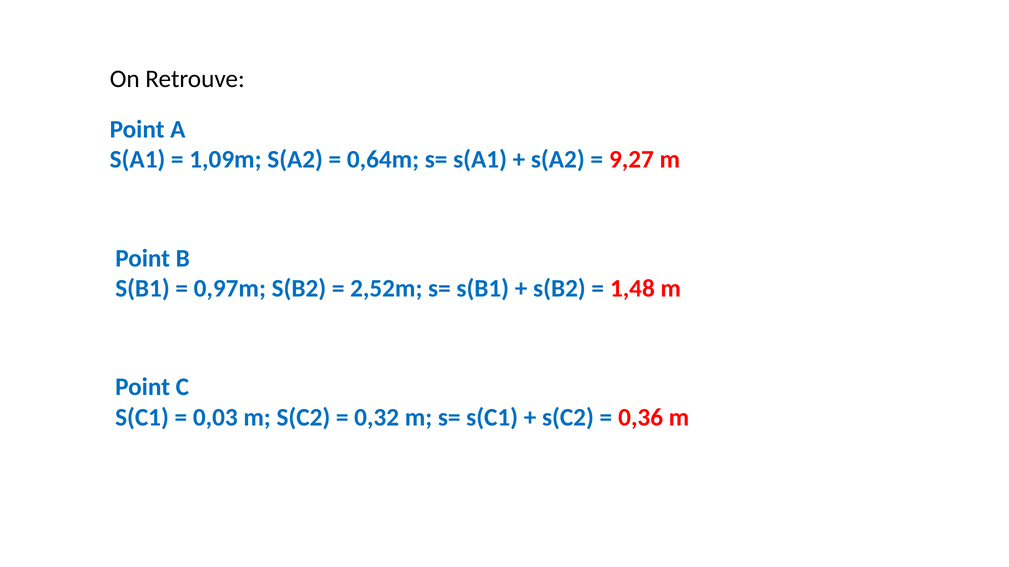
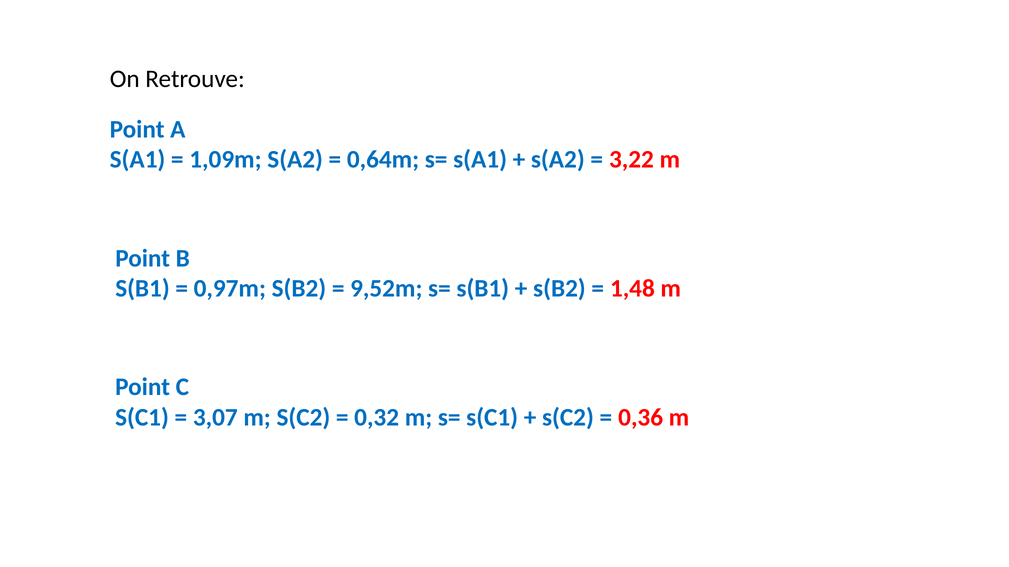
9,27: 9,27 -> 3,22
2,52m: 2,52m -> 9,52m
0,03: 0,03 -> 3,07
